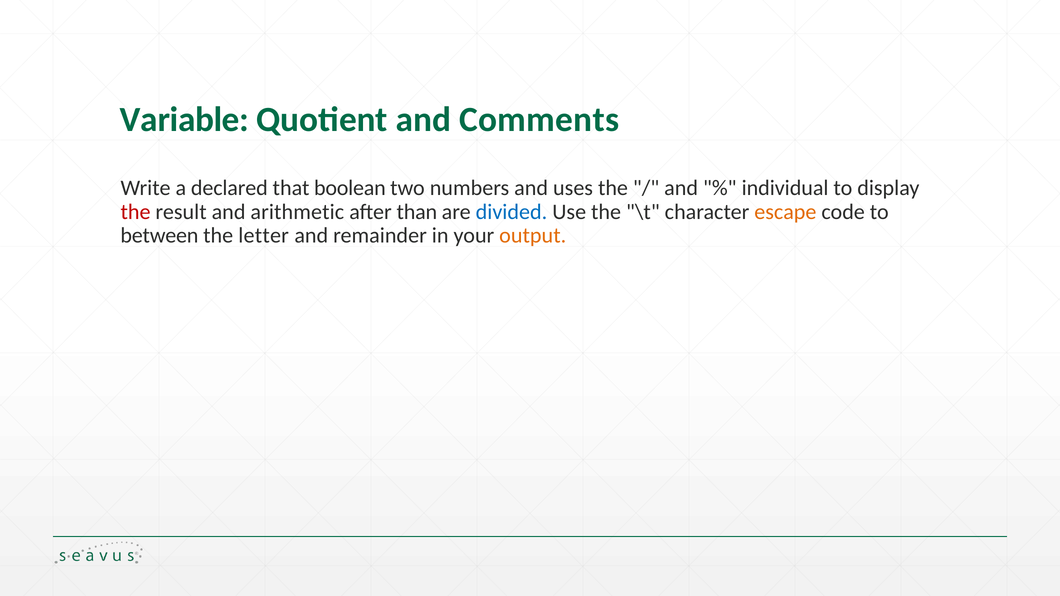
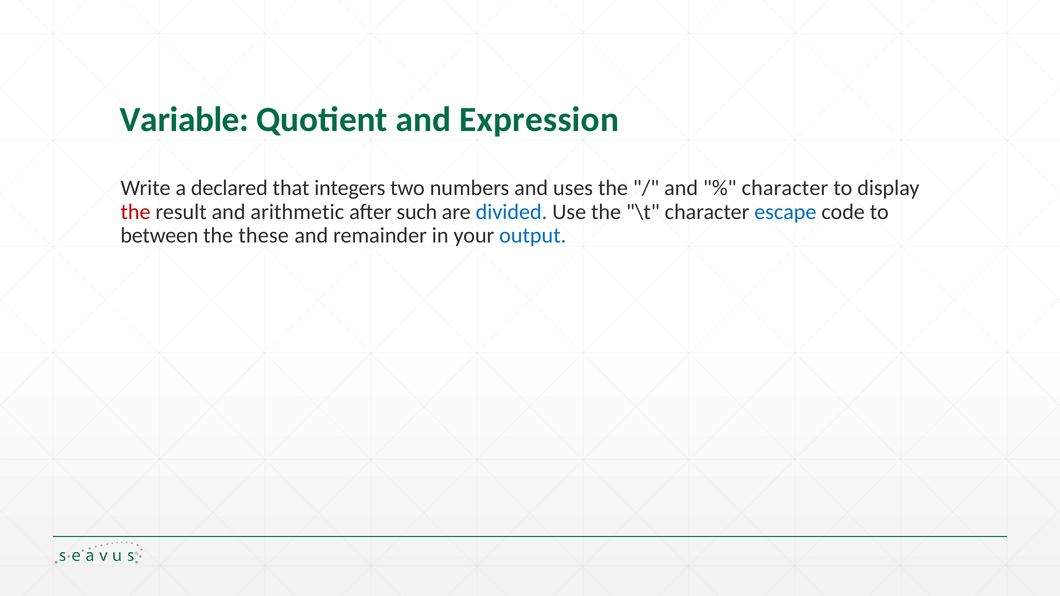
Comments: Comments -> Expression
boolean: boolean -> integers
individual at (785, 188): individual -> character
than: than -> such
escape colour: orange -> blue
letter: letter -> these
output colour: orange -> blue
